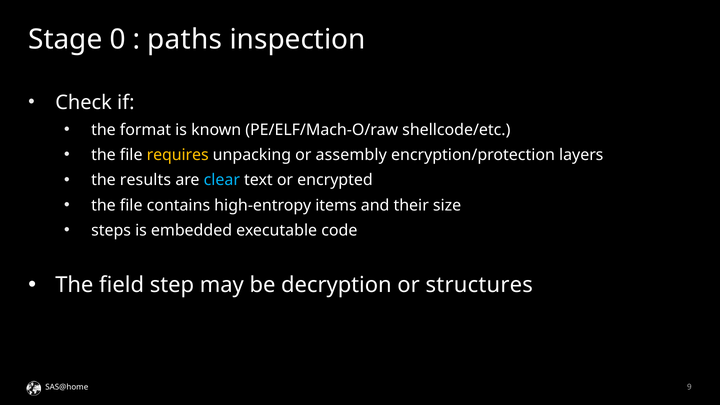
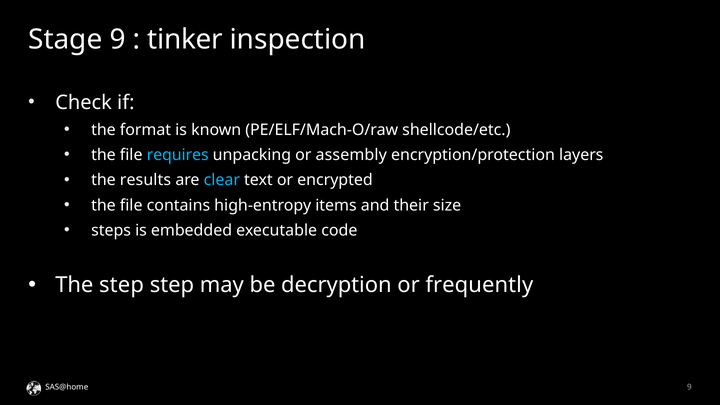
Stage 0: 0 -> 9
paths: paths -> tinker
requires colour: yellow -> light blue
The field: field -> step
structures: structures -> frequently
